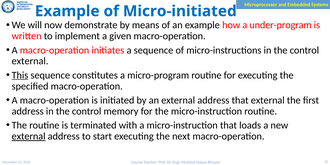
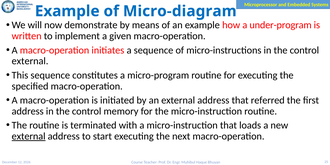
Micro-initiated: Micro-initiated -> Micro-diagram
This underline: present -> none
that external: external -> referred
